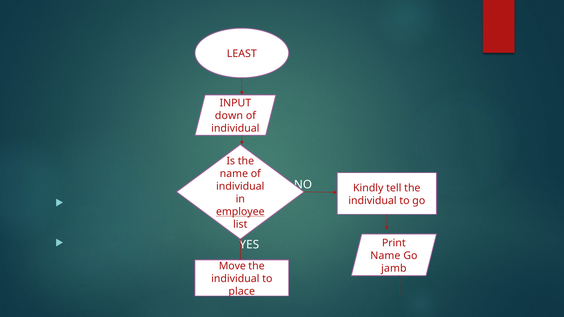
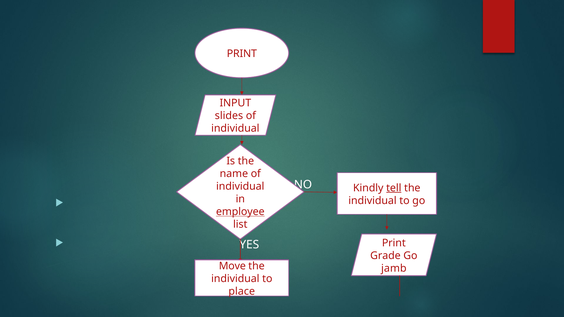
LEAST at (242, 54): LEAST -> PRINT
down: down -> slides
tell underline: none -> present
Name at (385, 256): Name -> Grade
